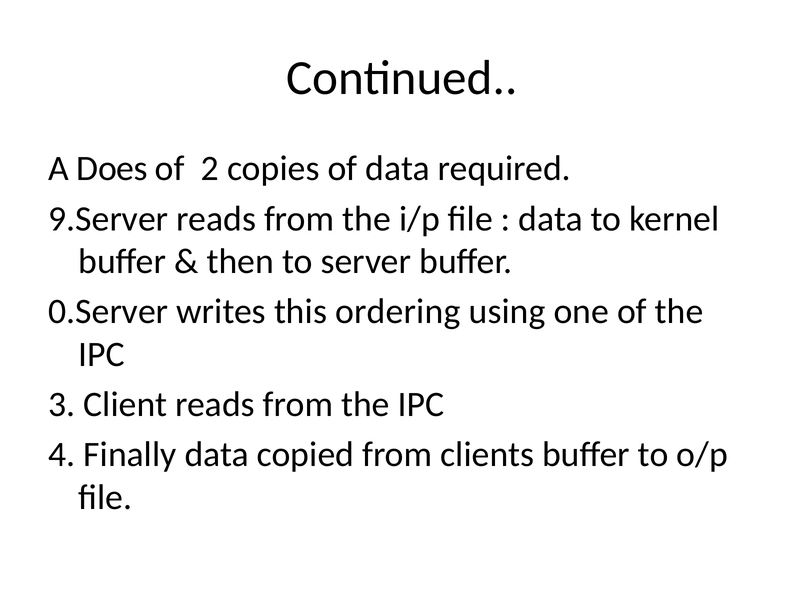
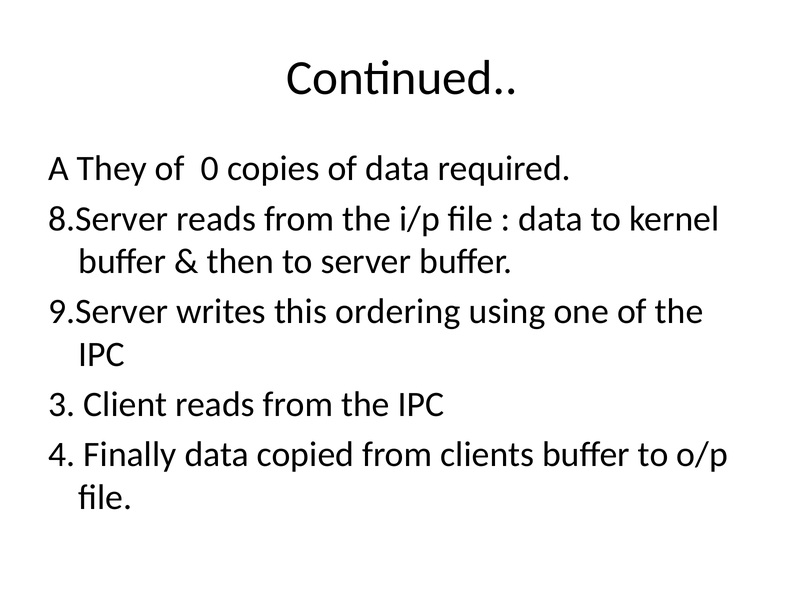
Does: Does -> They
2: 2 -> 0
9.Server: 9.Server -> 8.Server
0.Server: 0.Server -> 9.Server
